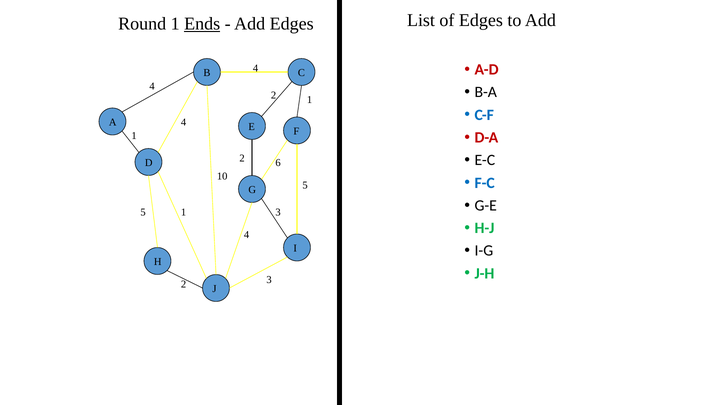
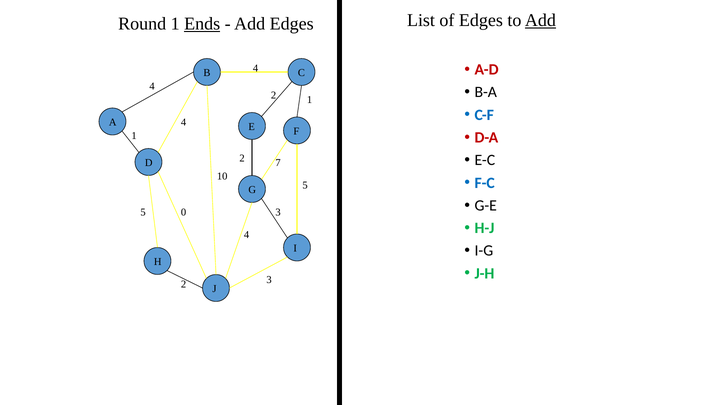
Add at (540, 20) underline: none -> present
6: 6 -> 7
5 1: 1 -> 0
